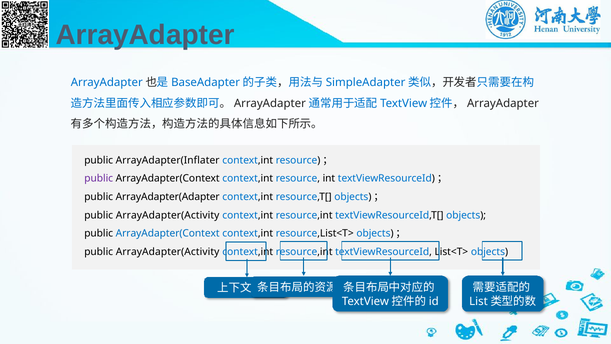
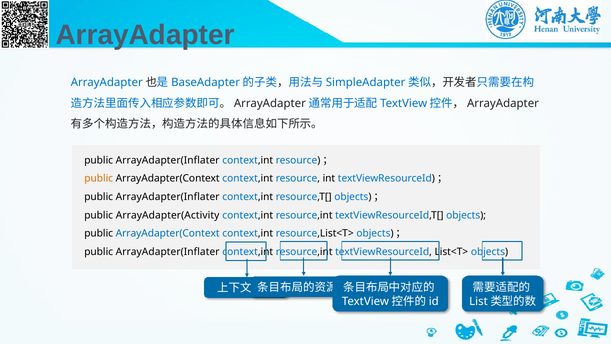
public at (99, 178) colour: purple -> orange
ArrayAdapter(Adapter at (168, 197): ArrayAdapter(Adapter -> ArrayAdapter(Inflater
ArrayAdapter(Activity at (168, 252): ArrayAdapter(Activity -> ArrayAdapter(Inflater
